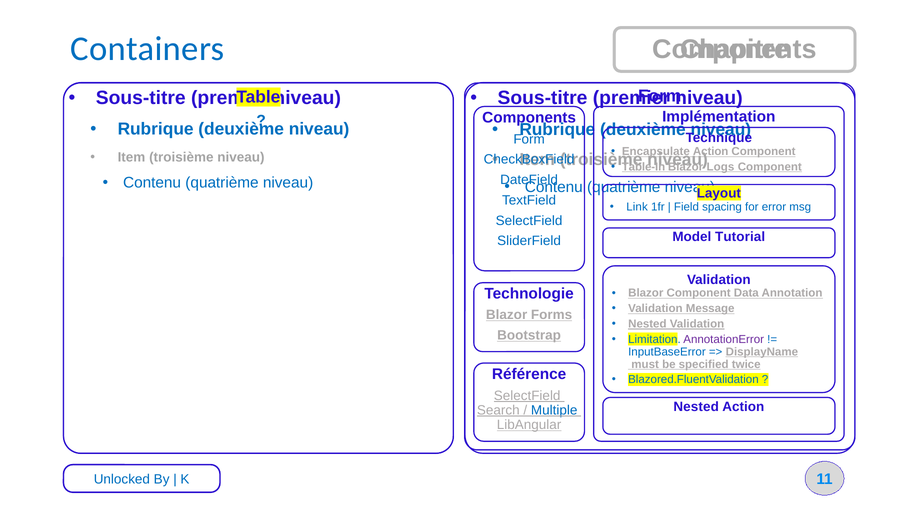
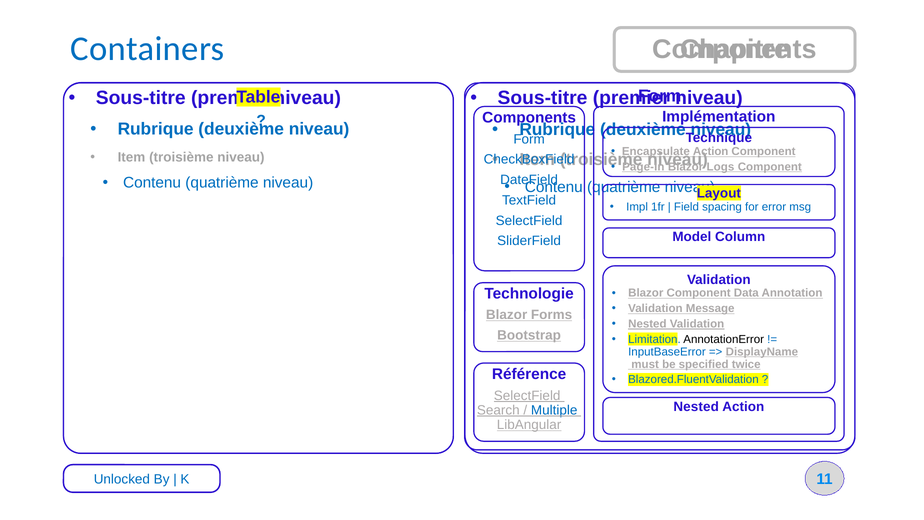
Table-In: Table-In -> Page-In
Link: Link -> Impl
Tutorial: Tutorial -> Column
AnnotationError colour: purple -> black
